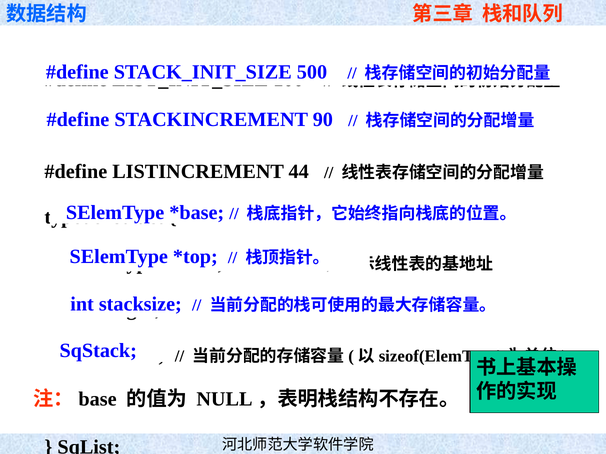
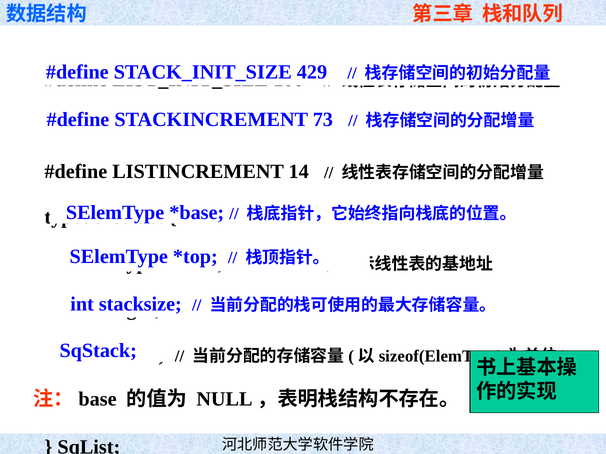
500: 500 -> 429
90: 90 -> 73
44: 44 -> 14
